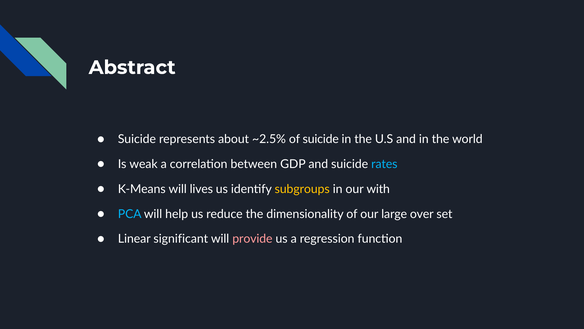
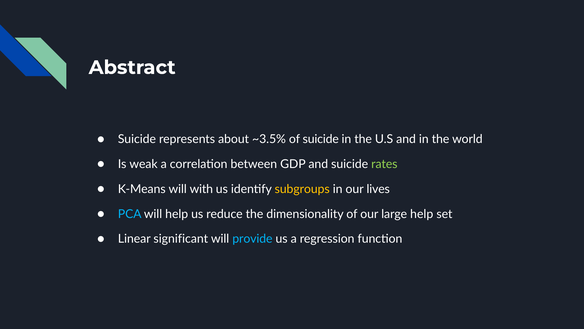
~2.5%: ~2.5% -> ~3.5%
rates colour: light blue -> light green
lives: lives -> with
with: with -> lives
large over: over -> help
provide colour: pink -> light blue
